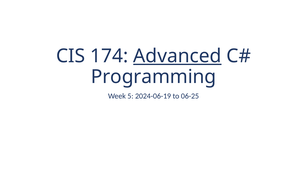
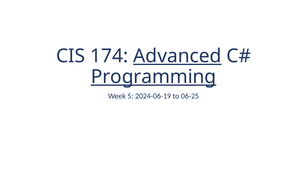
Programming underline: none -> present
